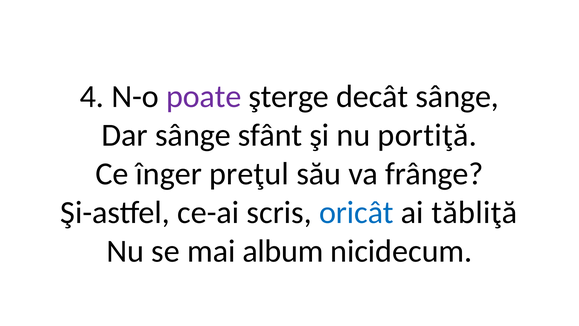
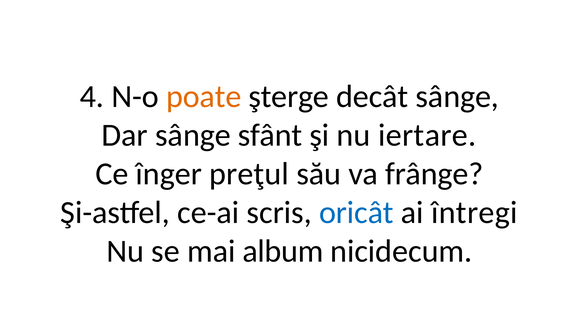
poate colour: purple -> orange
portiţă: portiţă -> iertare
tăbliţă: tăbliţă -> întregi
